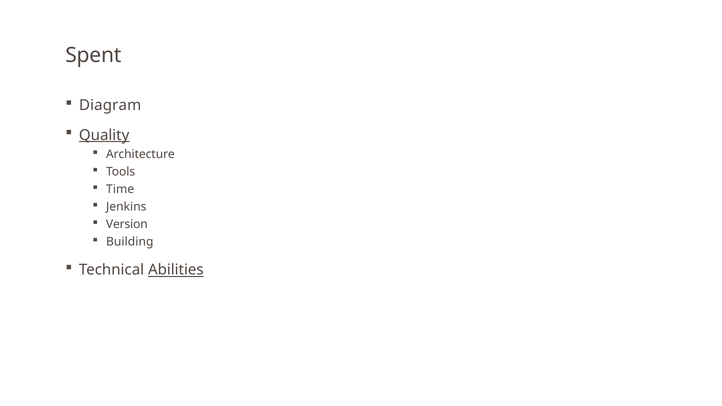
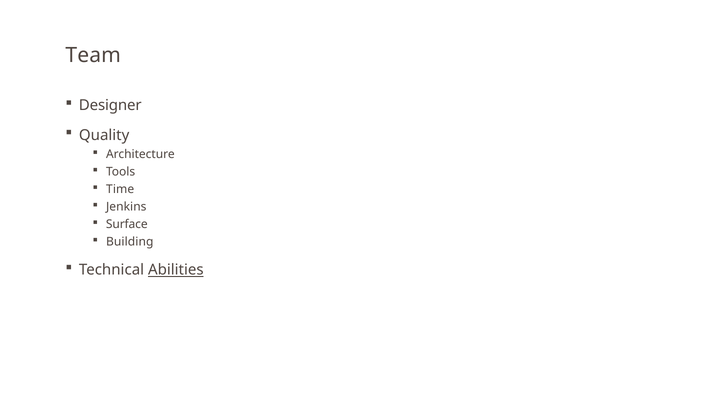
Spent: Spent -> Team
Diagram: Diagram -> Designer
Quality underline: present -> none
Version: Version -> Surface
